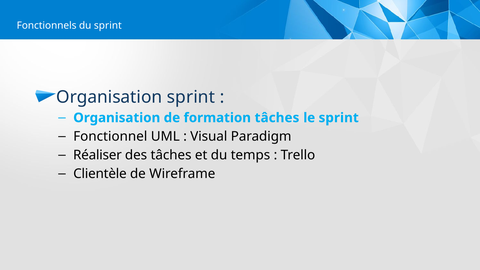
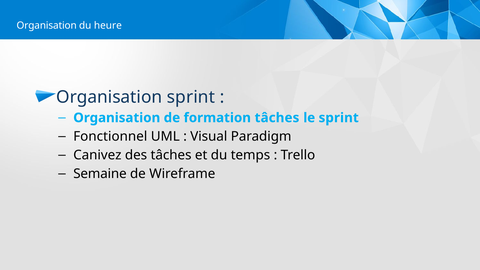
Fonctionnels at (47, 26): Fonctionnels -> Organisation
du sprint: sprint -> heure
Réaliser: Réaliser -> Canivez
Clientèle: Clientèle -> Semaine
